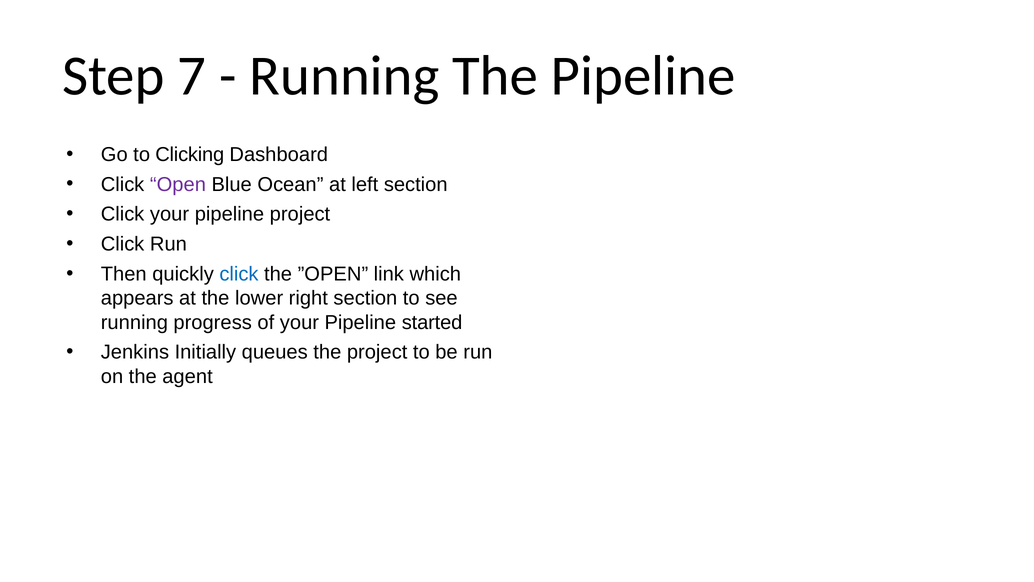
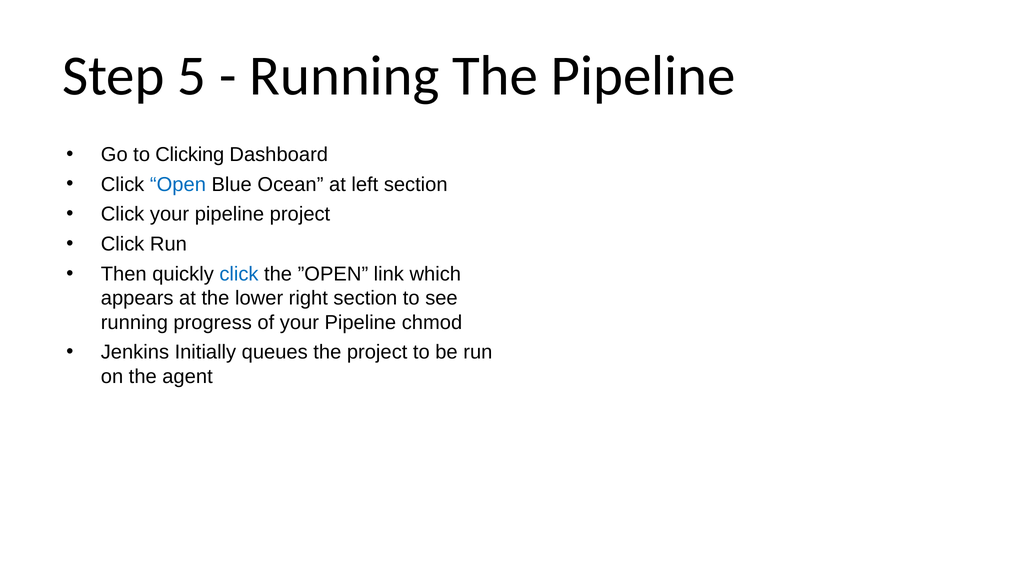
7: 7 -> 5
Open colour: purple -> blue
started: started -> chmod
